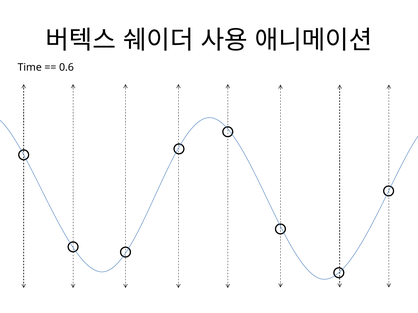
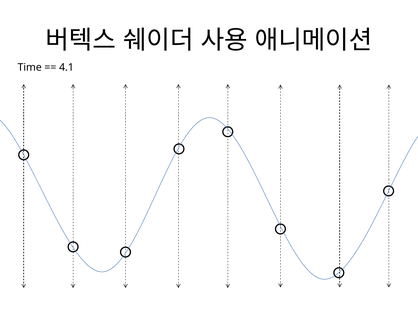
0.6: 0.6 -> 4.1
